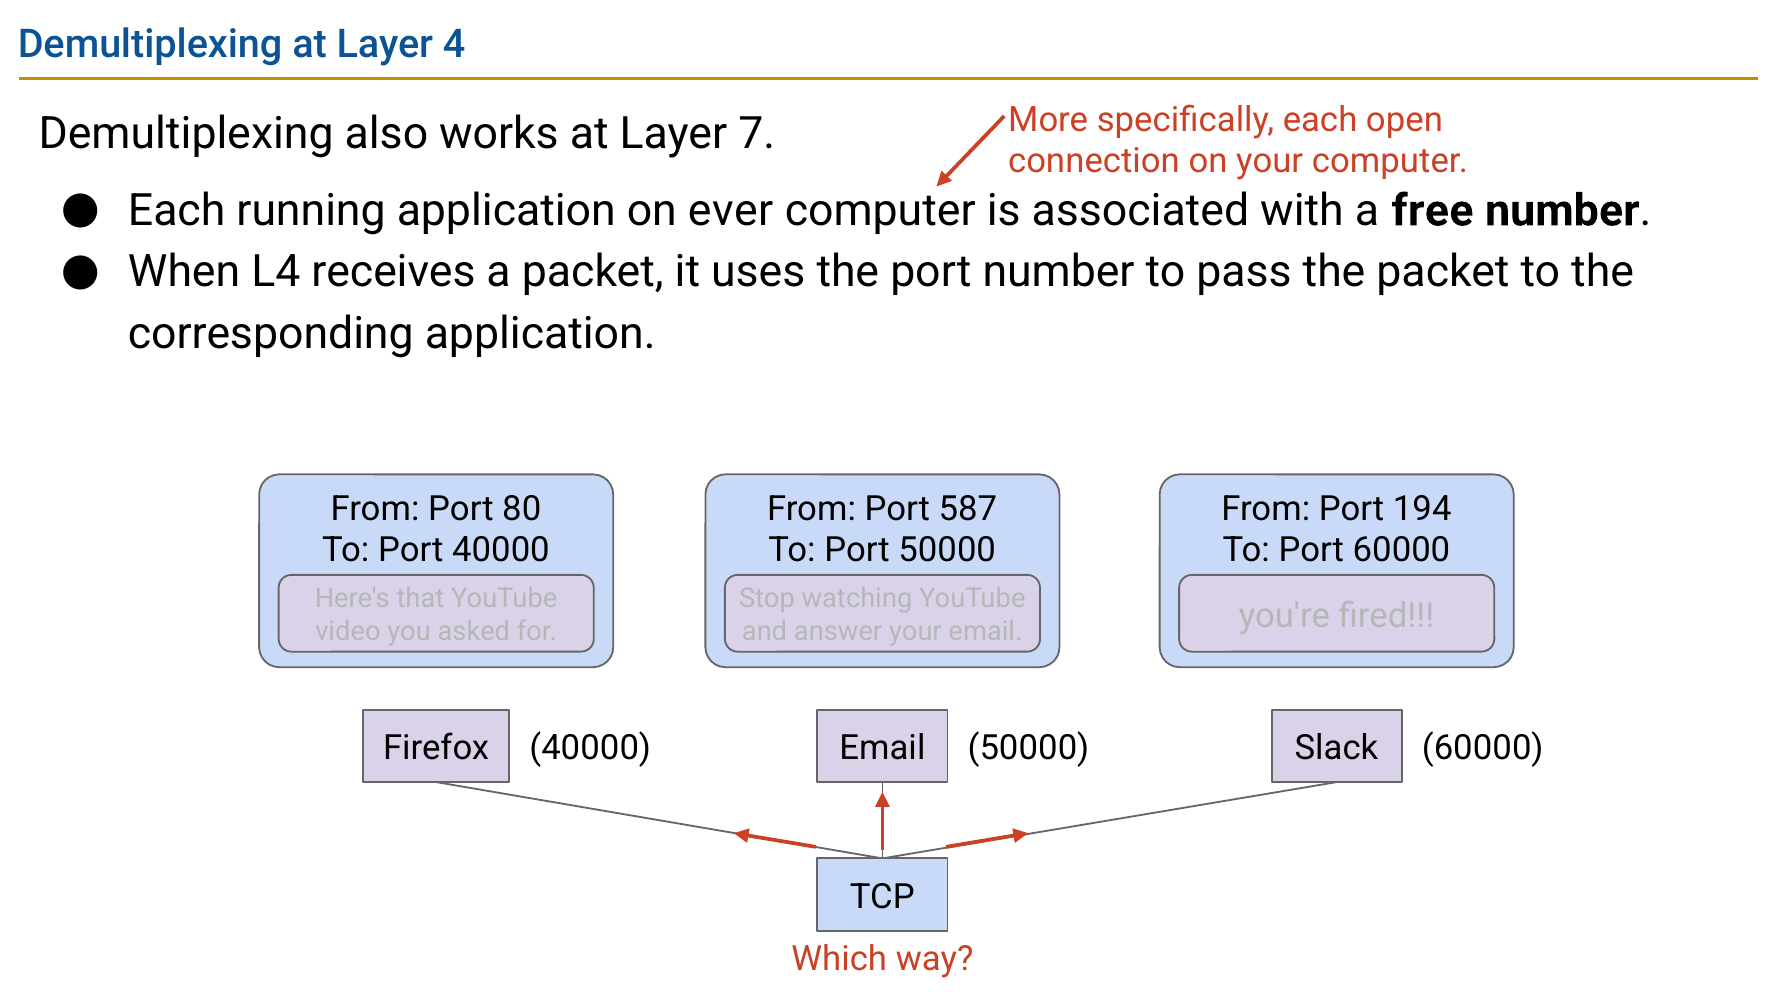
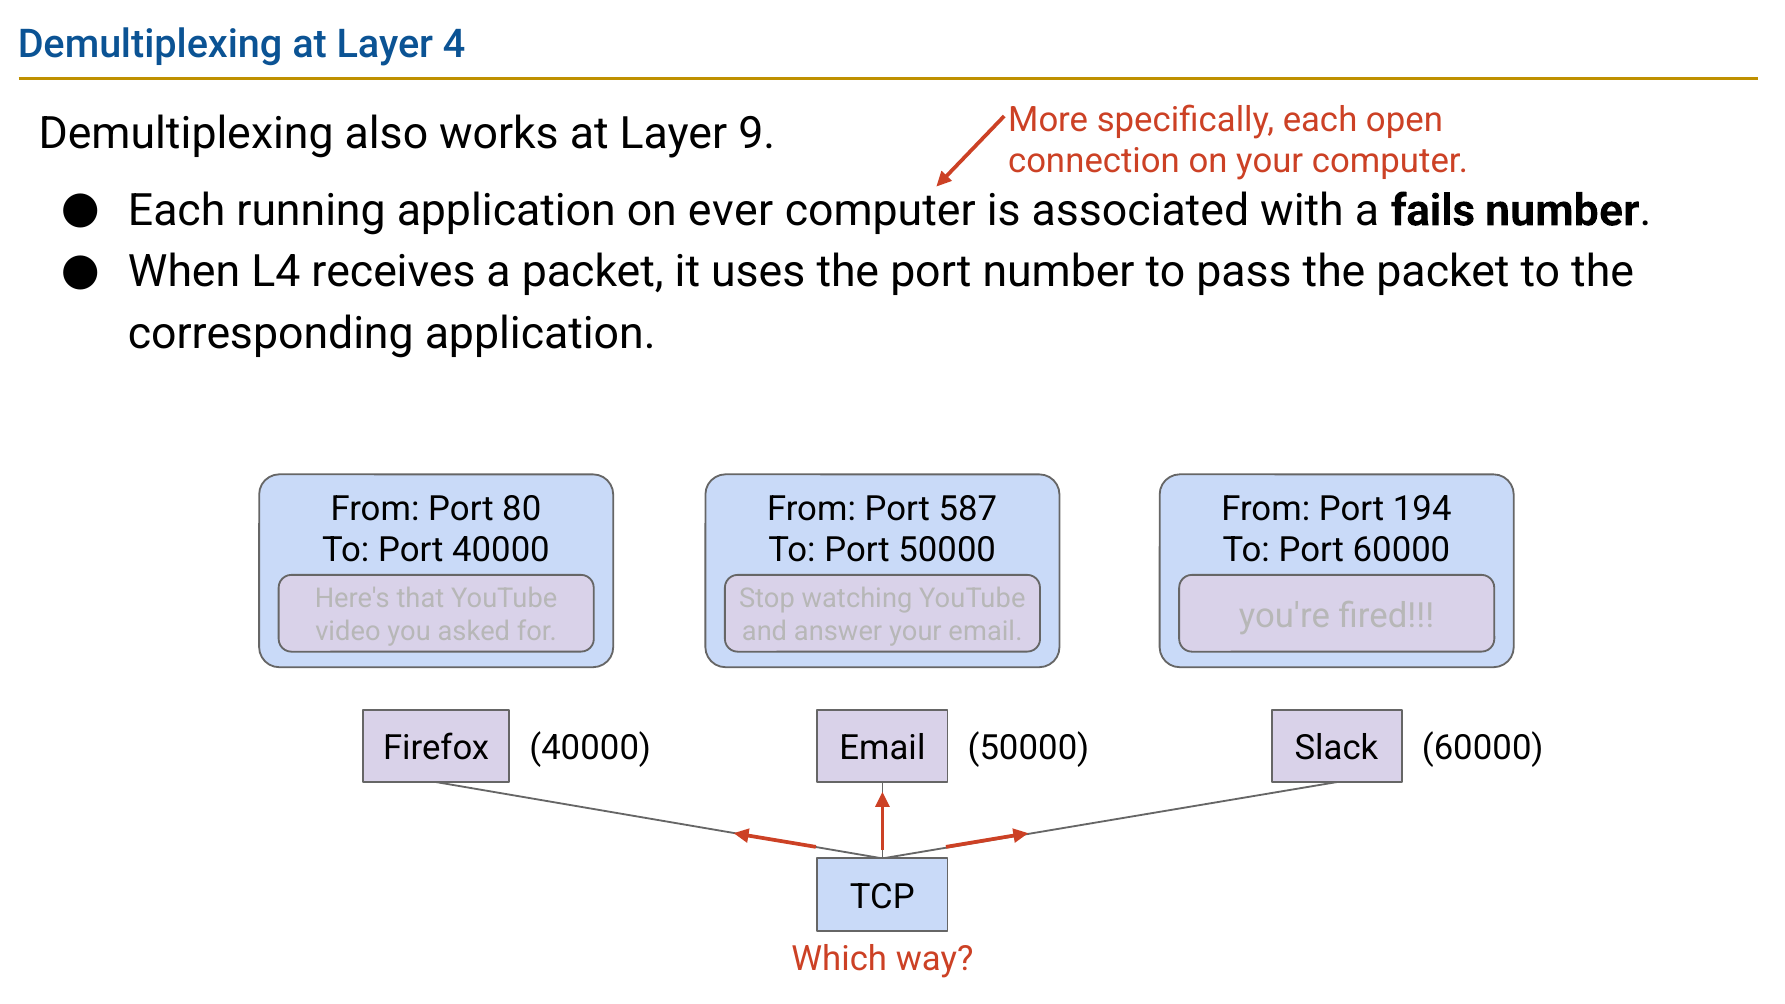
7: 7 -> 9
free: free -> fails
